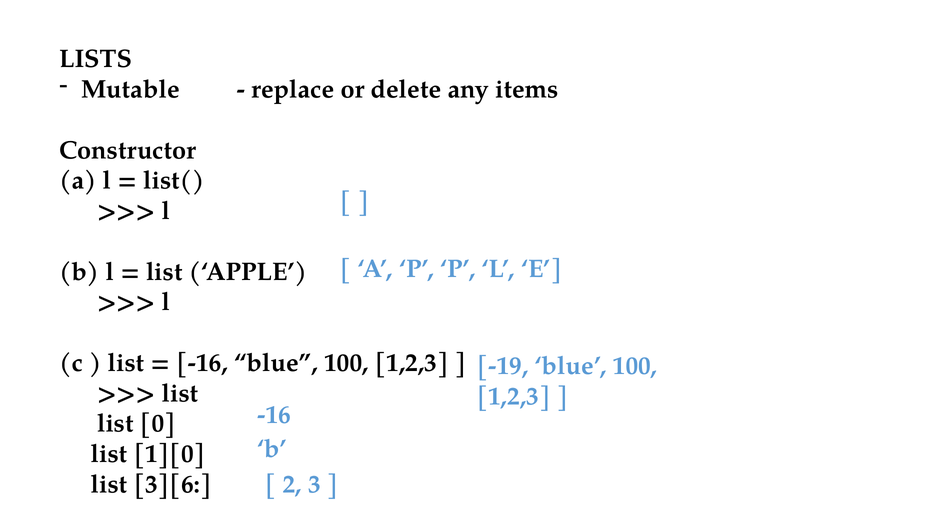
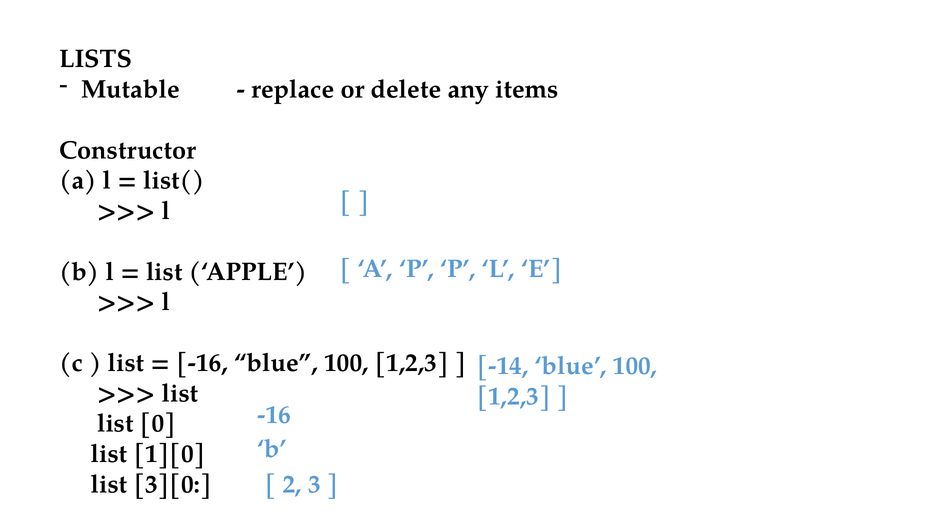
-19: -19 -> -14
3][6: 3][6 -> 3][0
